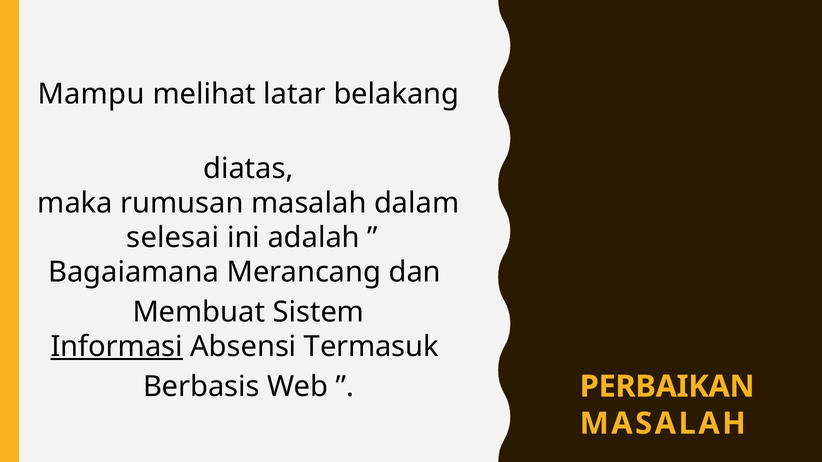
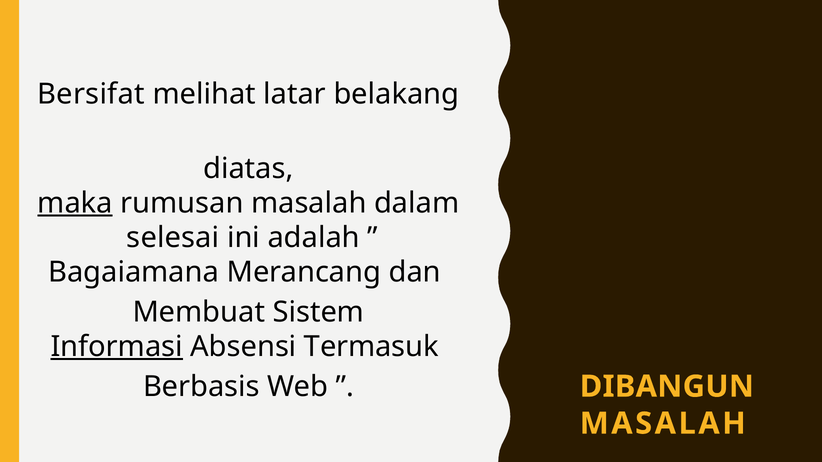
Mampu: Mampu -> Bersifat
maka underline: none -> present
PERBAIKAN: PERBAIKAN -> DIBANGUN
